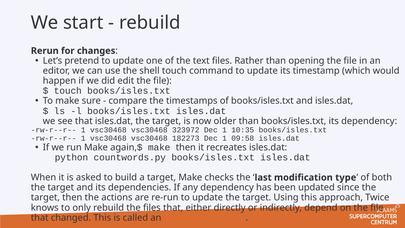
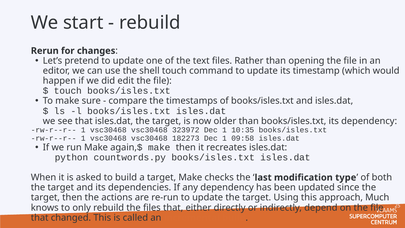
Twice: Twice -> Much
